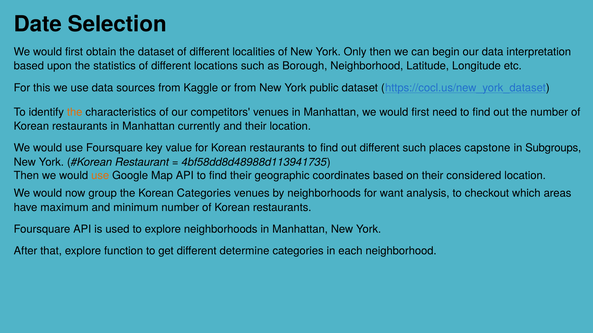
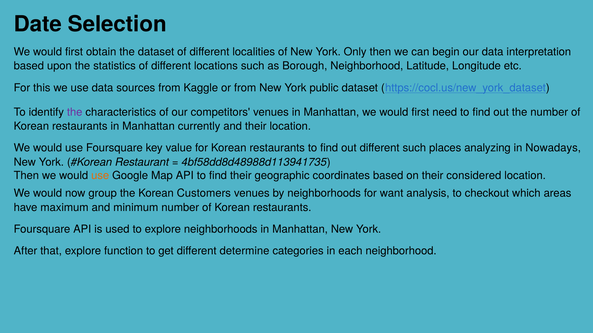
the at (75, 112) colour: orange -> purple
capstone: capstone -> analyzing
Subgroups: Subgroups -> Nowadays
Korean Categories: Categories -> Customers
